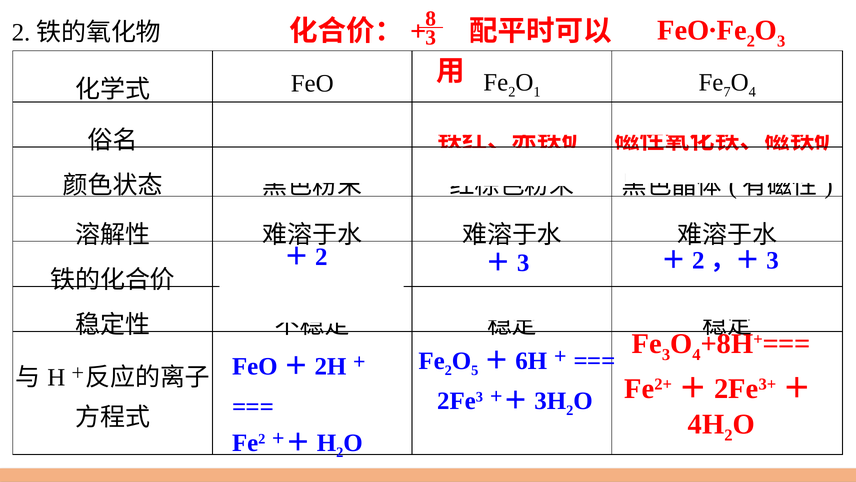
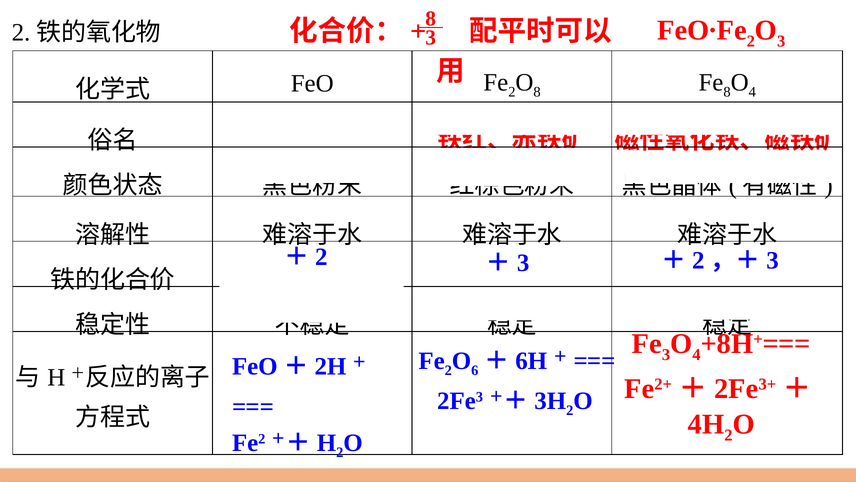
1 at (537, 92): 1 -> 8
7 at (727, 92): 7 -> 8
5: 5 -> 6
